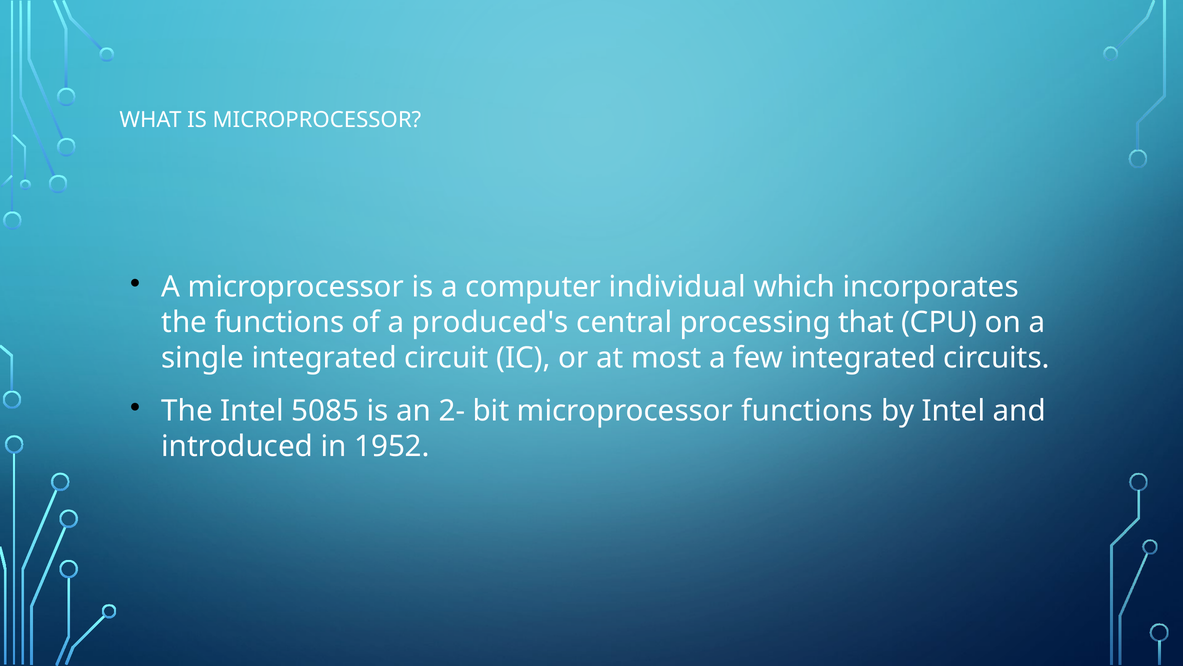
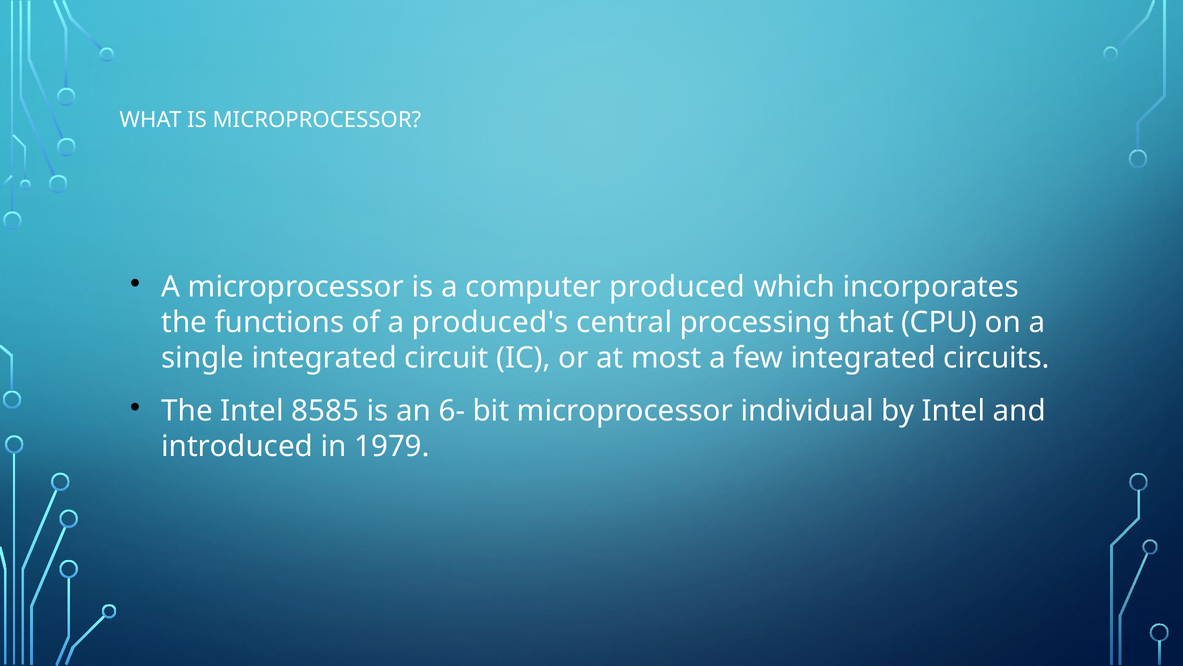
individual: individual -> produced
5085: 5085 -> 8585
2-: 2- -> 6-
microprocessor functions: functions -> individual
1952: 1952 -> 1979
